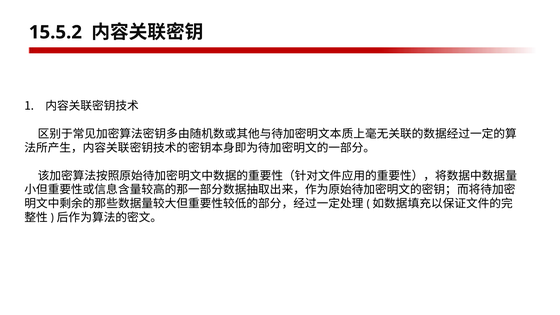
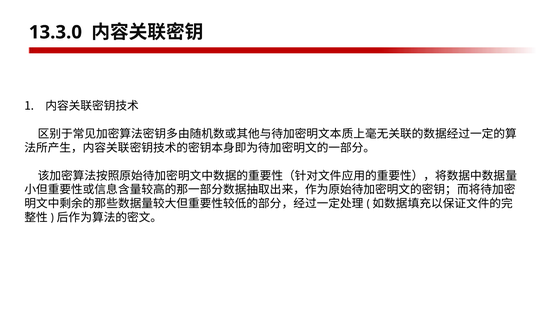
15.5.2: 15.5.2 -> 13.3.0
